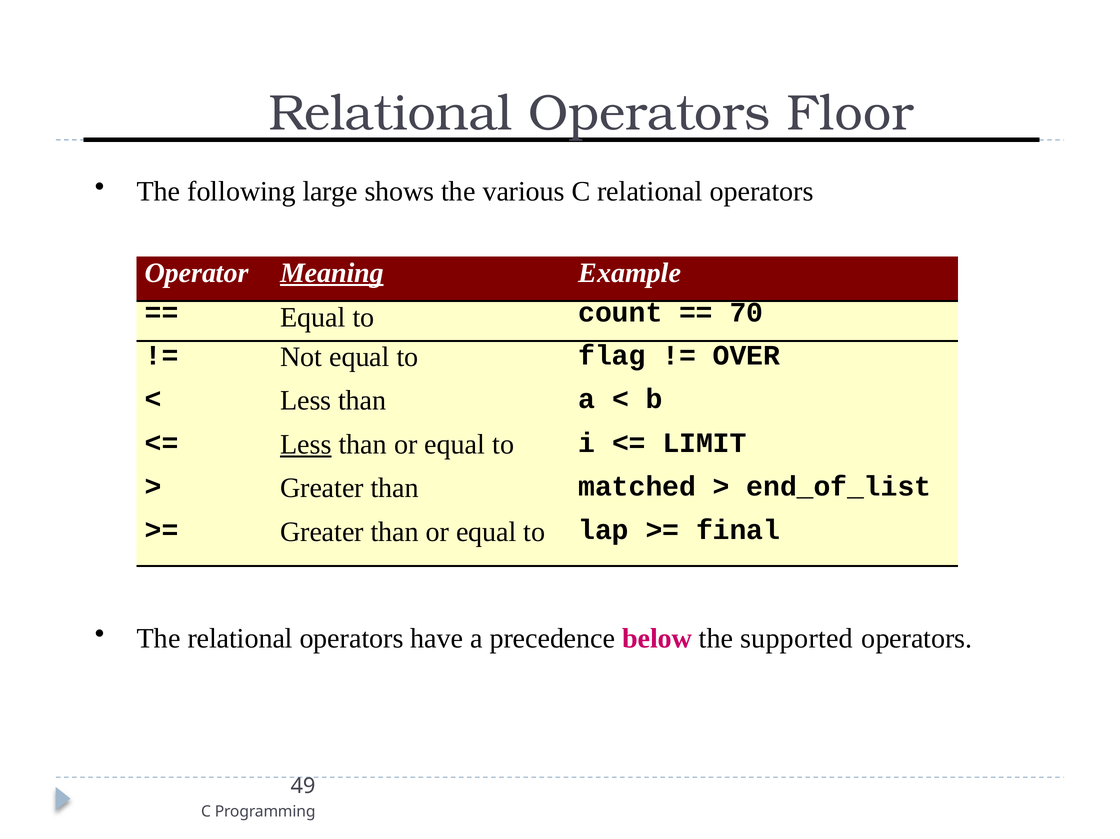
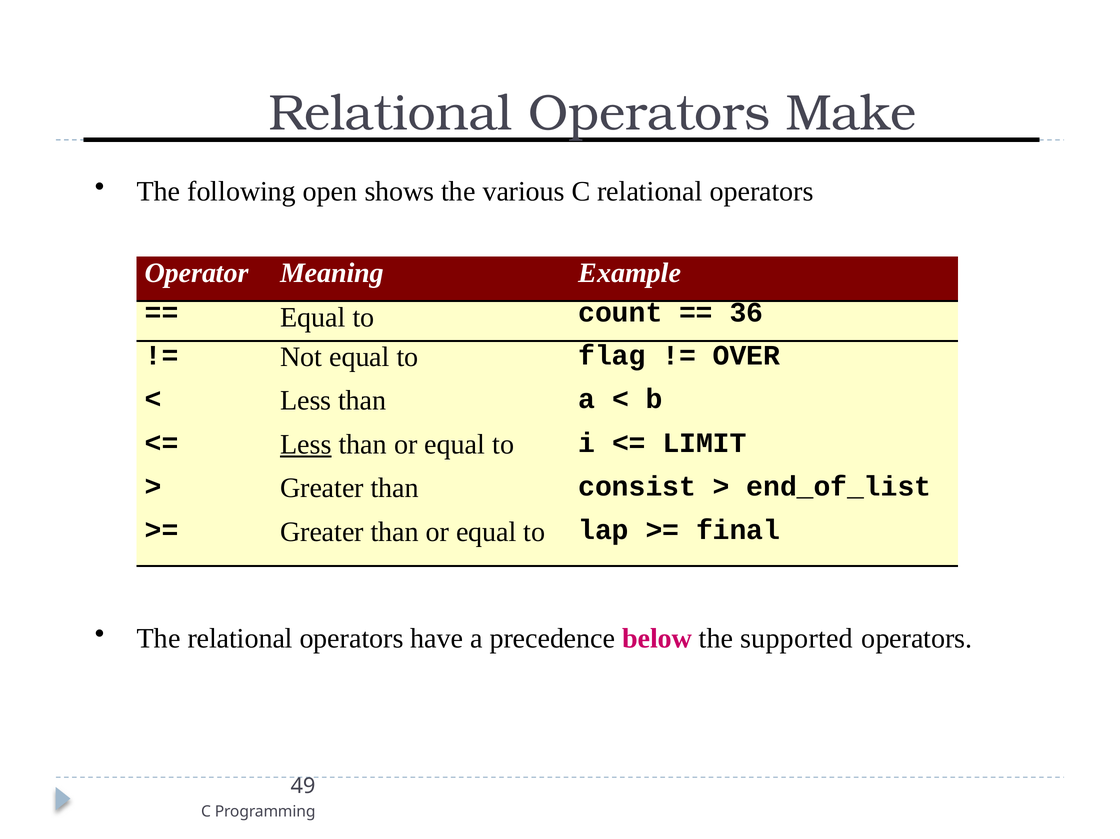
Floor: Floor -> Make
large: large -> open
Meaning underline: present -> none
70: 70 -> 36
matched: matched -> consist
